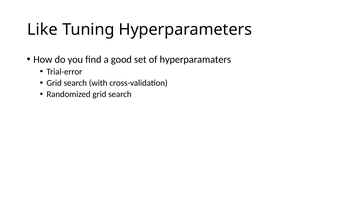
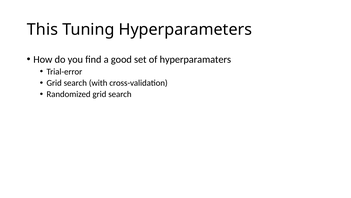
Like: Like -> This
